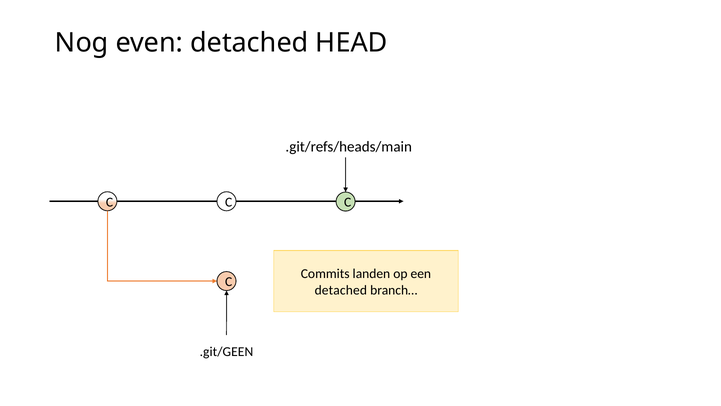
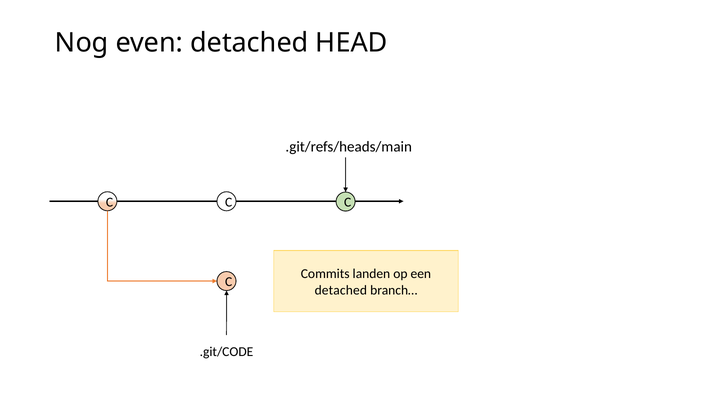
.git/GEEN: .git/GEEN -> .git/CODE
